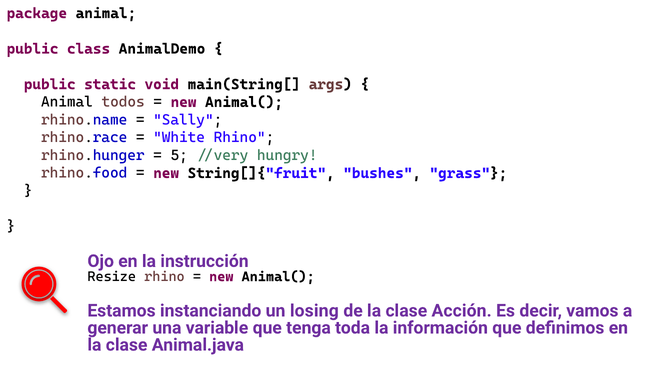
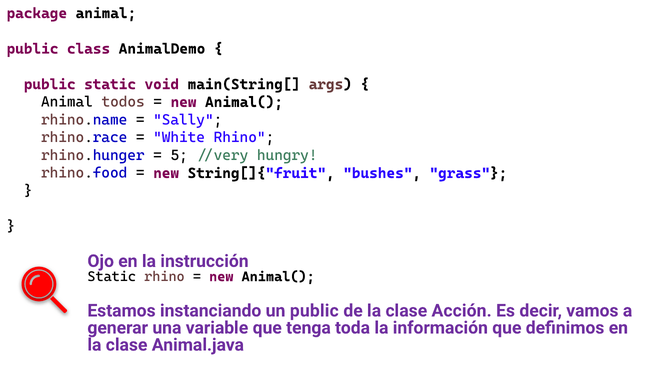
Resize at (112, 276): Resize -> Static
un losing: losing -> public
